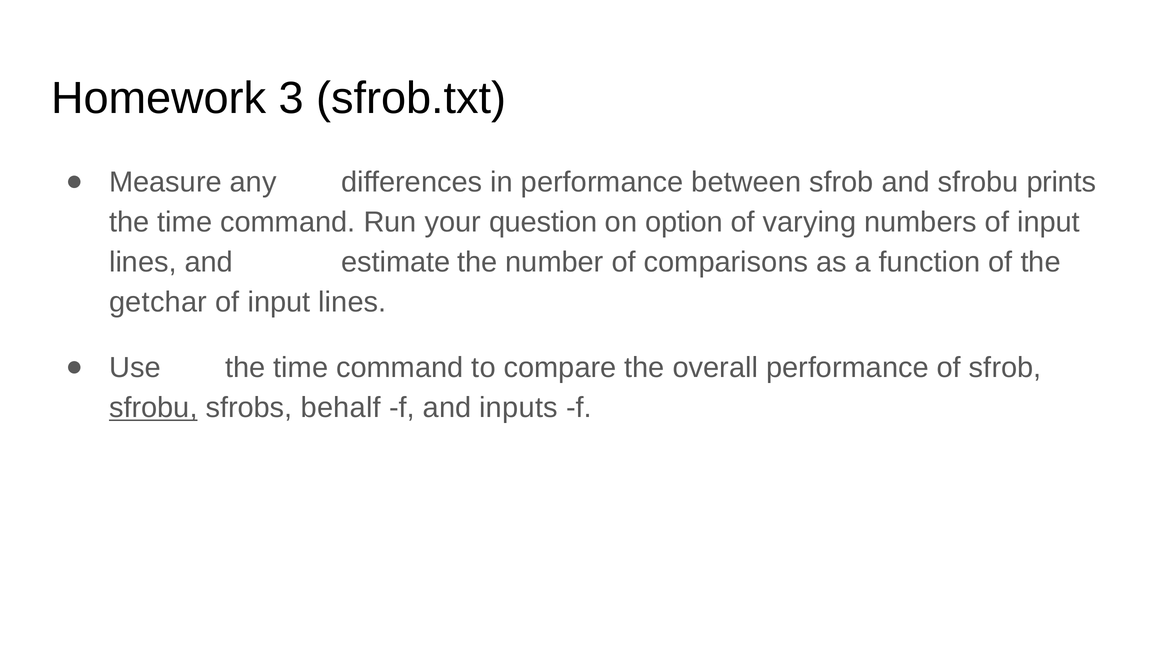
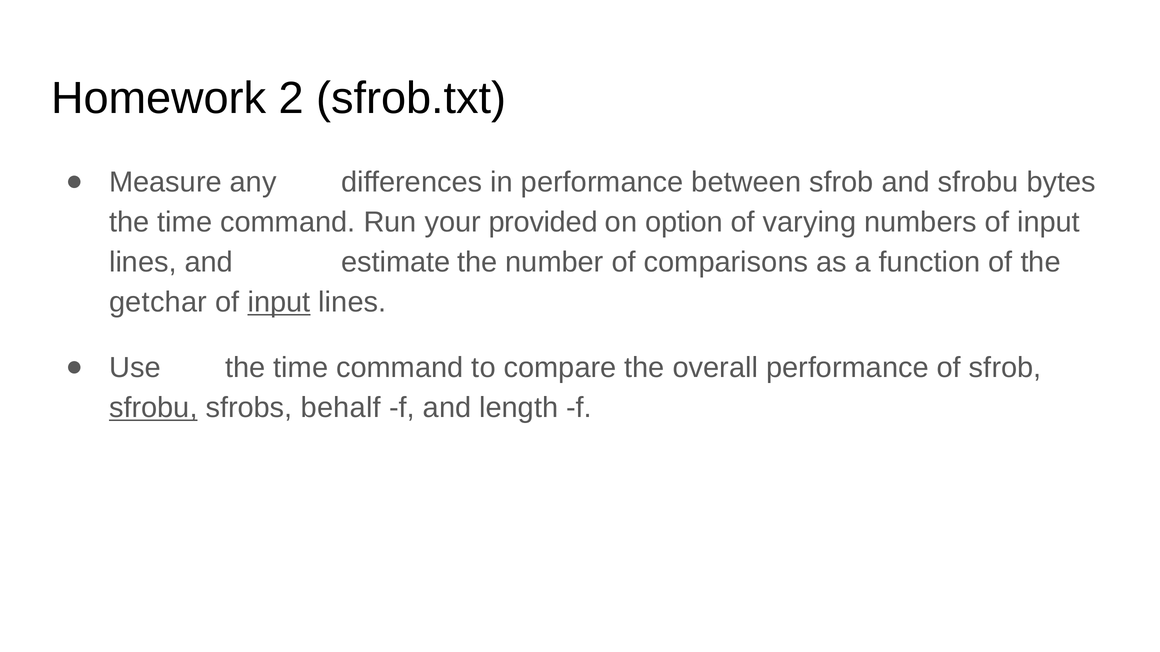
3: 3 -> 2
prints: prints -> bytes
question: question -> provided
input at (279, 302) underline: none -> present
inputs: inputs -> length
